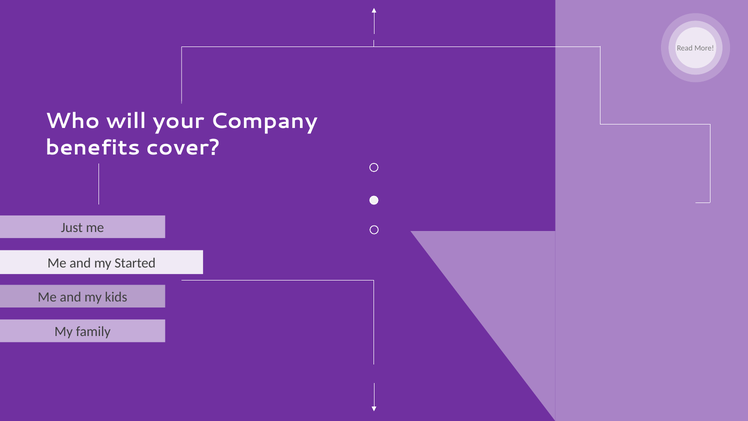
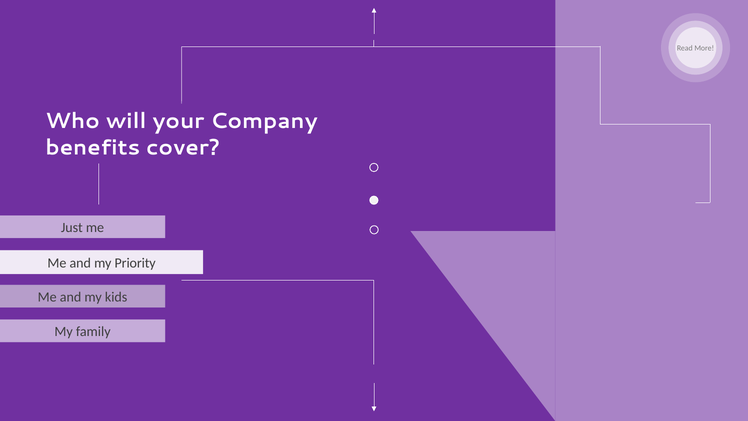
Started: Started -> Priority
